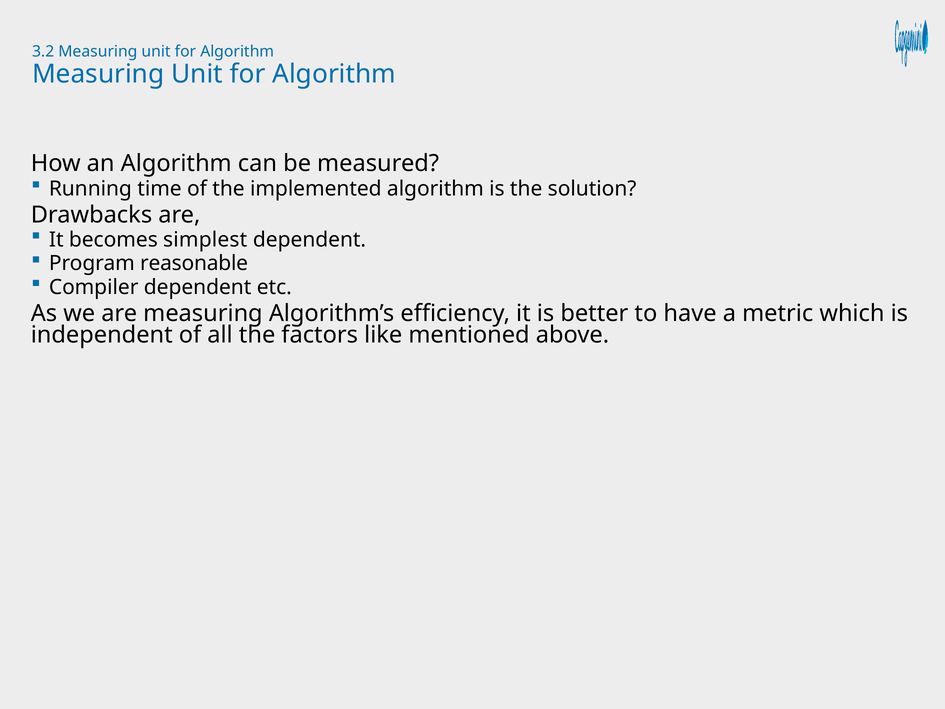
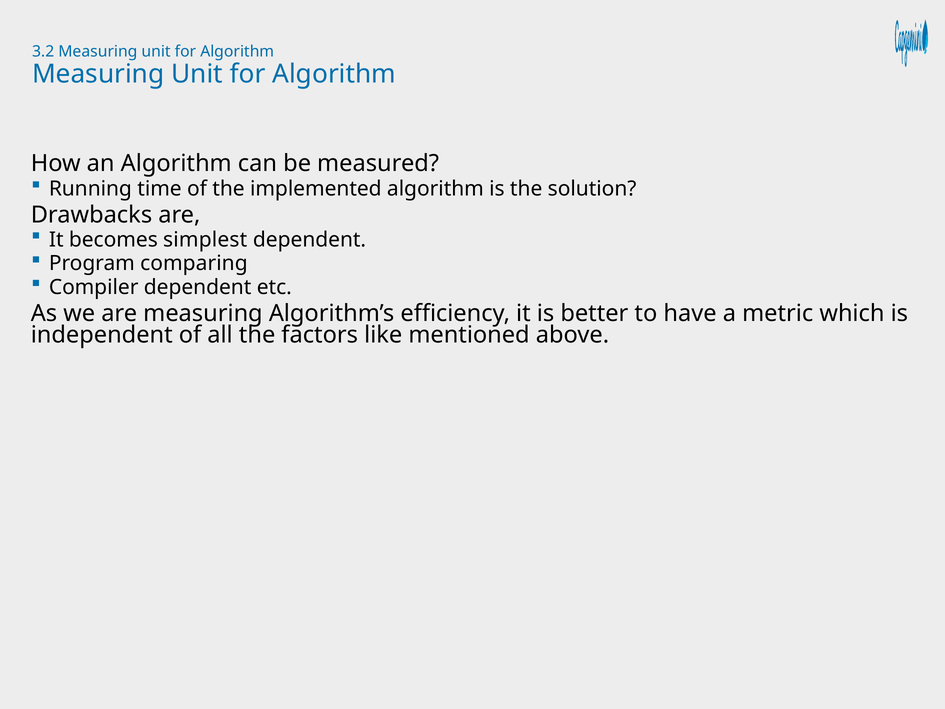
reasonable: reasonable -> comparing
